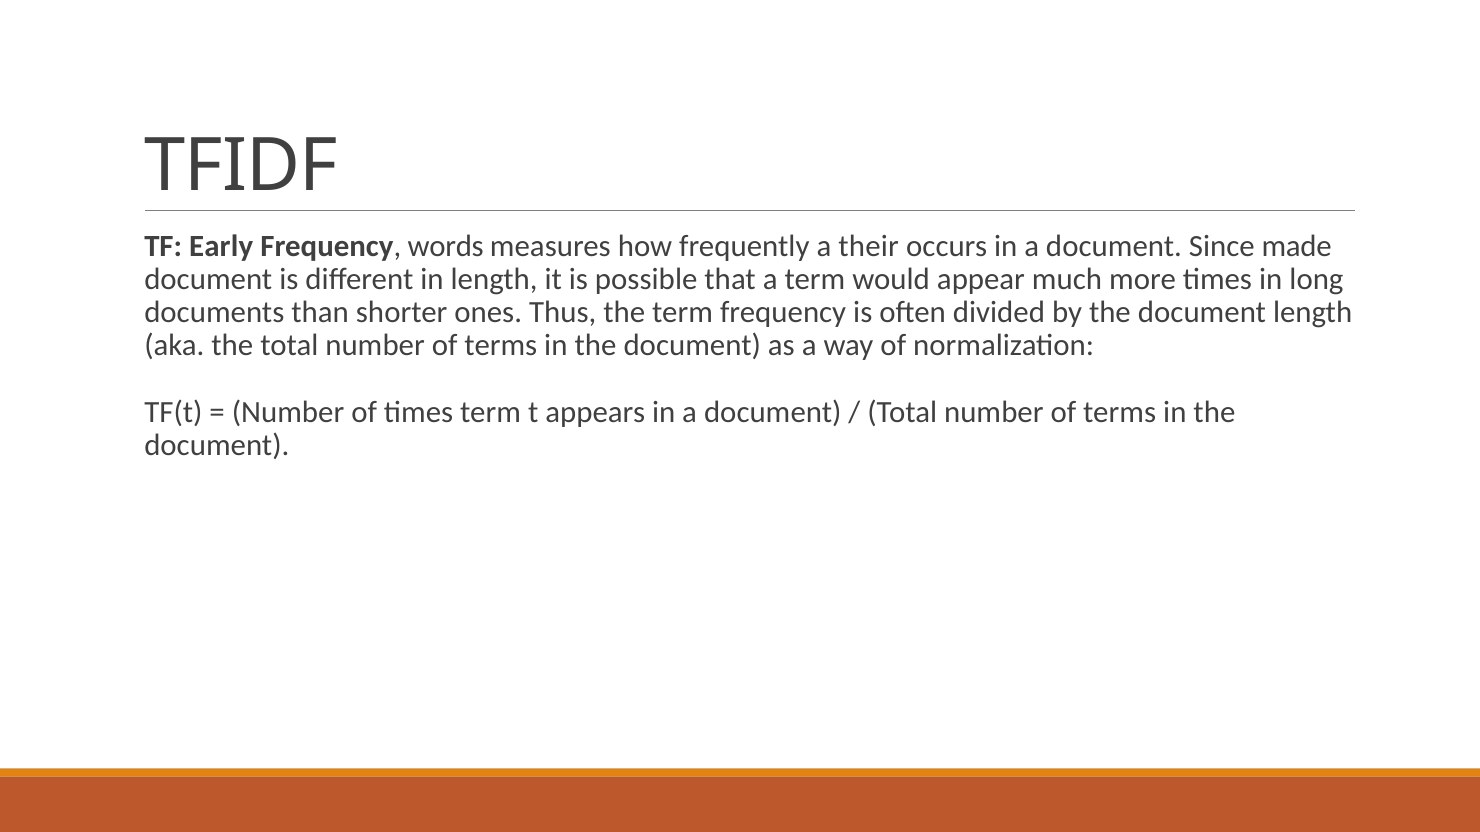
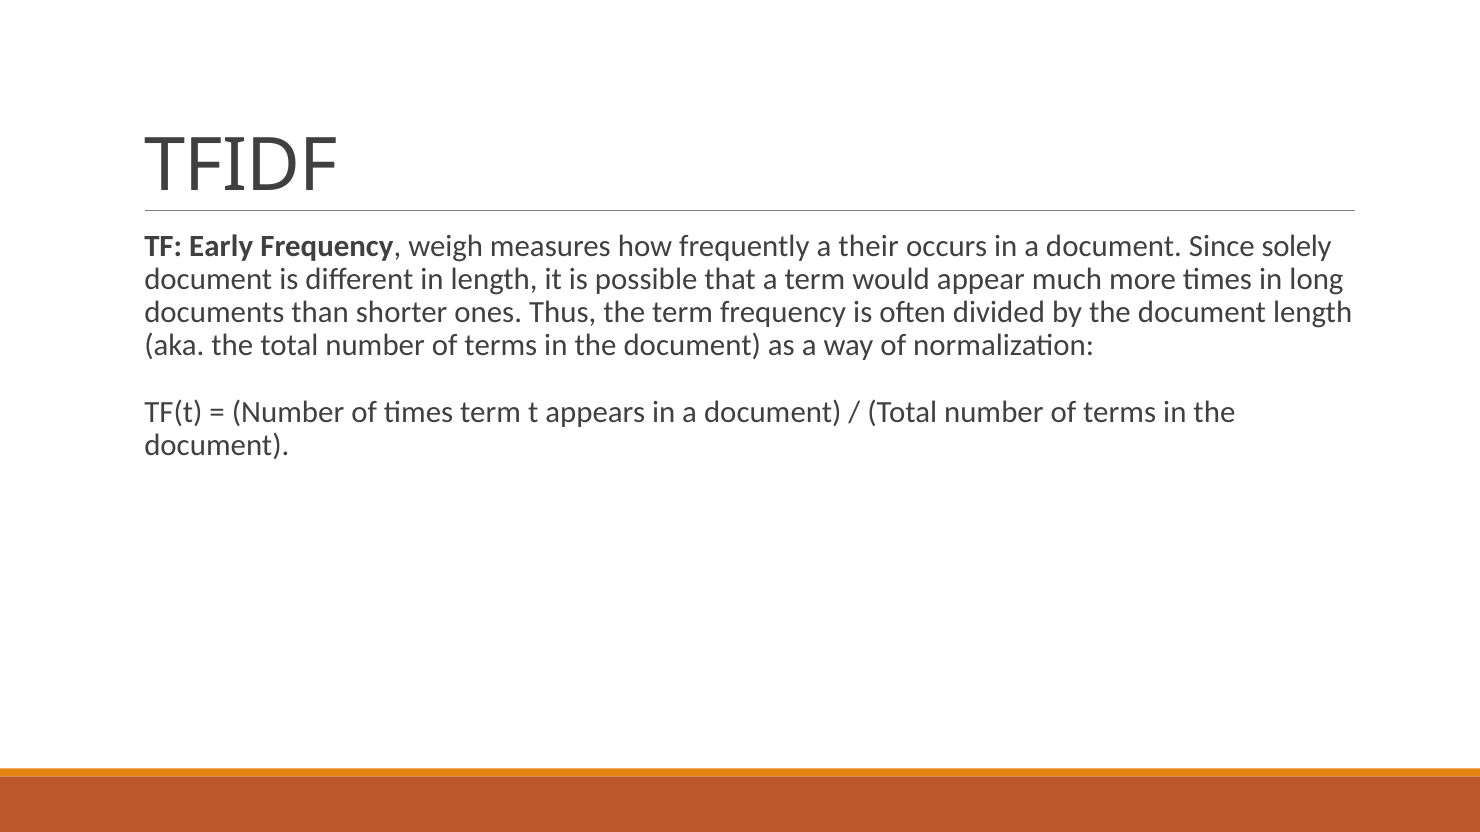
words: words -> weigh
made: made -> solely
